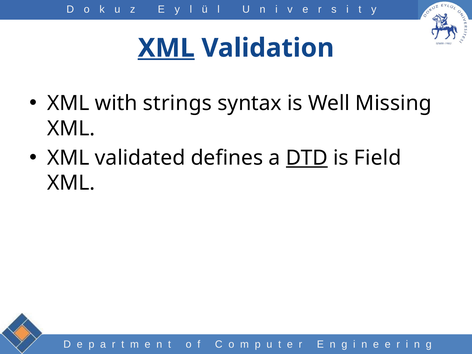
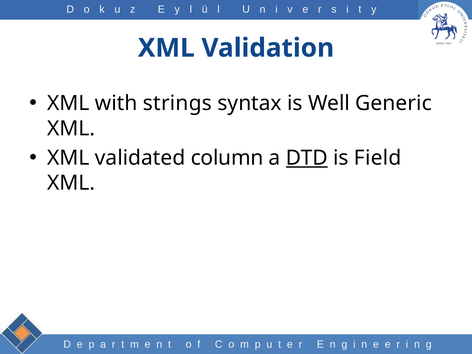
XML at (166, 48) underline: present -> none
Missing: Missing -> Generic
defines: defines -> column
